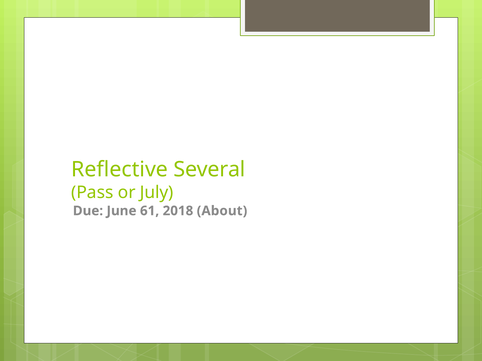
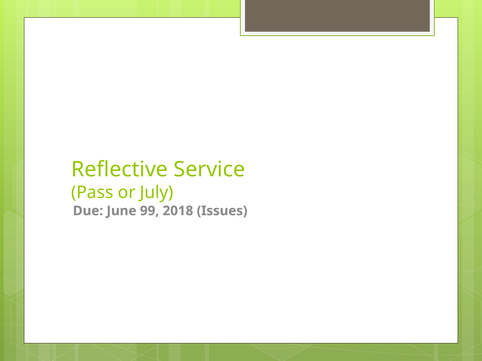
Several: Several -> Service
61: 61 -> 99
About: About -> Issues
